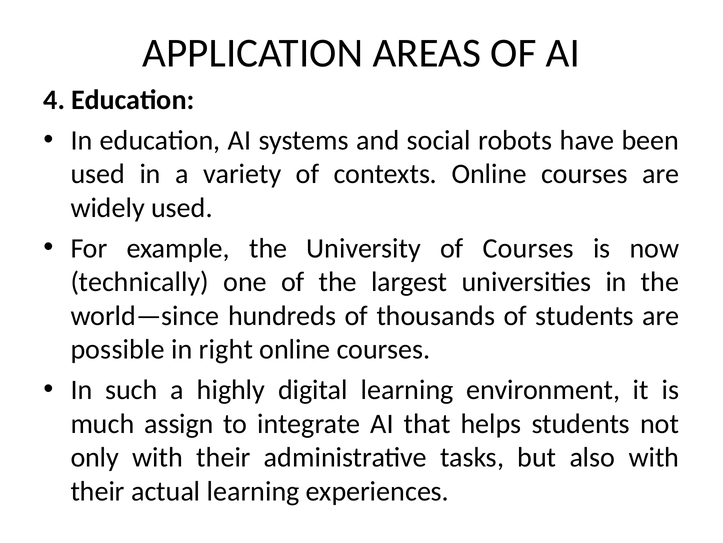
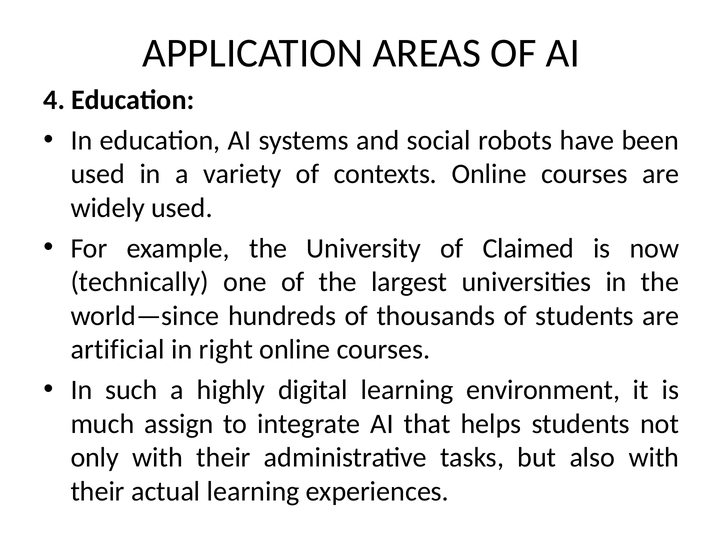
of Courses: Courses -> Claimed
possible: possible -> artificial
